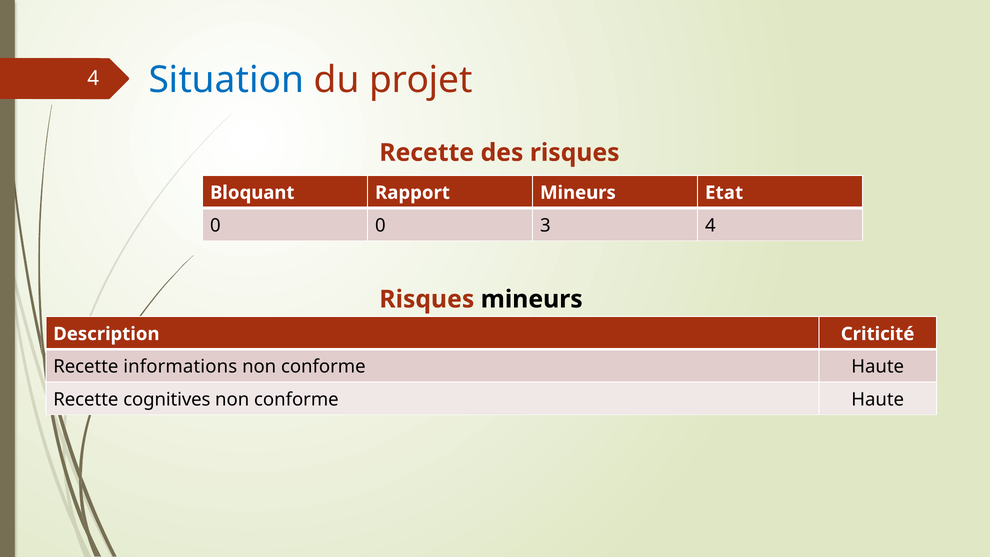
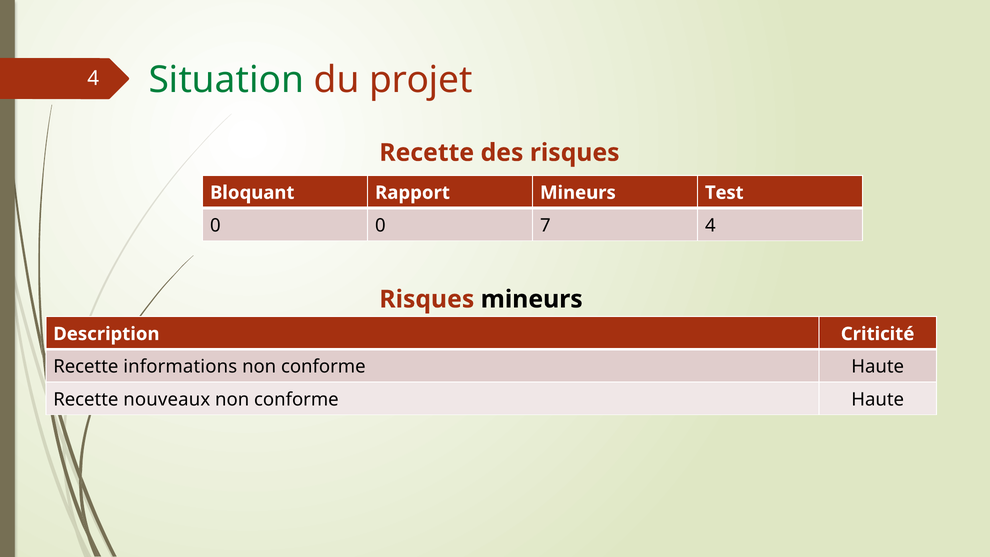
Situation colour: blue -> green
Etat: Etat -> Test
3: 3 -> 7
cognitives: cognitives -> nouveaux
